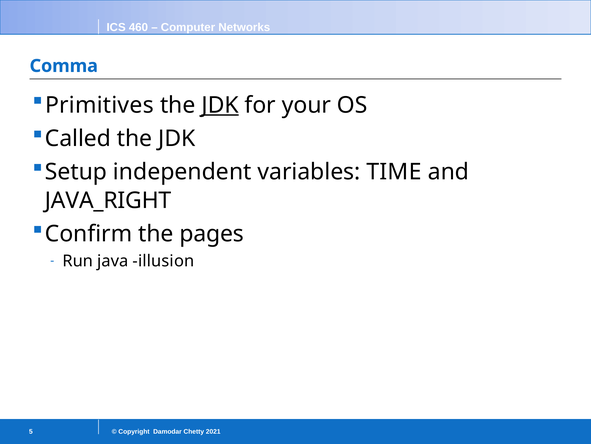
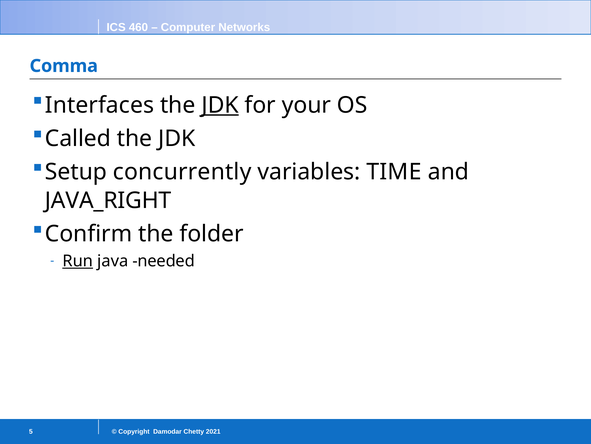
Primitives: Primitives -> Interfaces
independent: independent -> concurrently
pages: pages -> folder
Run underline: none -> present
illusion: illusion -> needed
